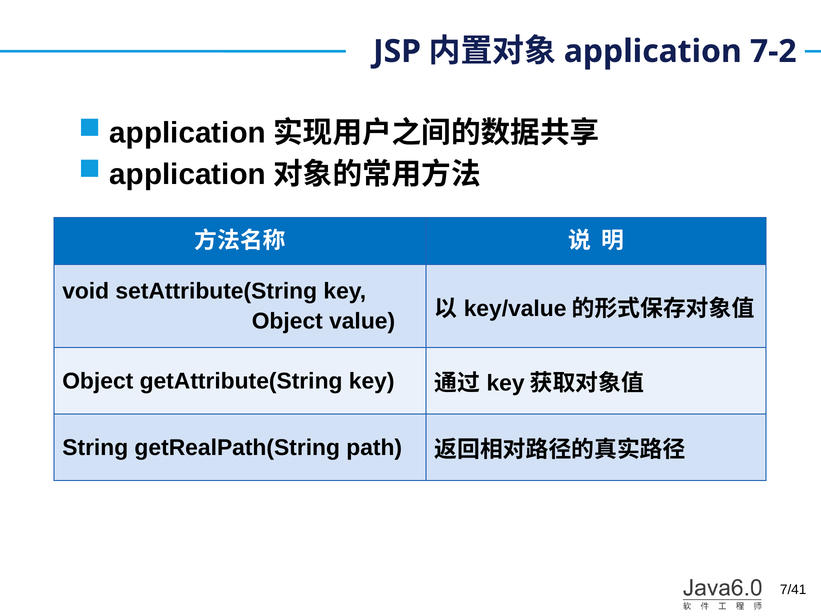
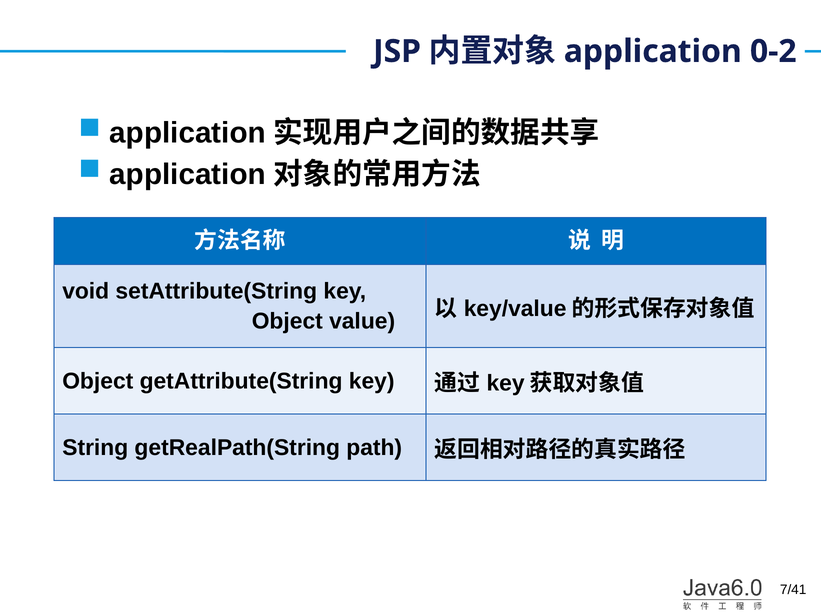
7-2: 7-2 -> 0-2
